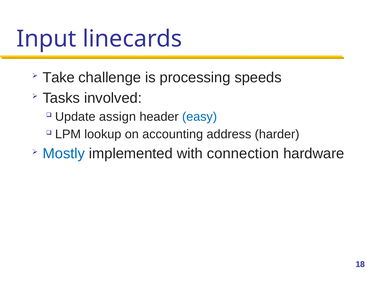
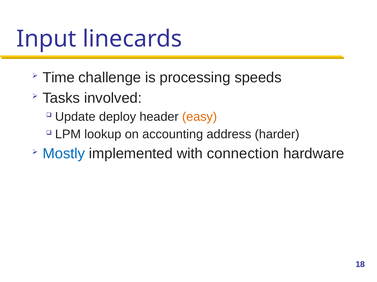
Take: Take -> Time
assign: assign -> deploy
easy colour: blue -> orange
